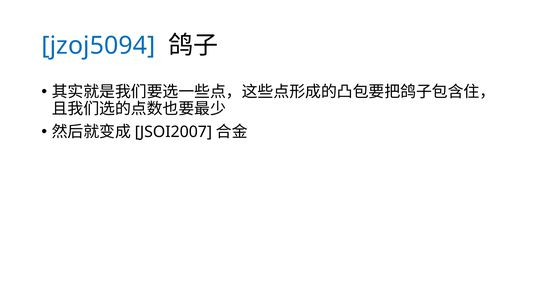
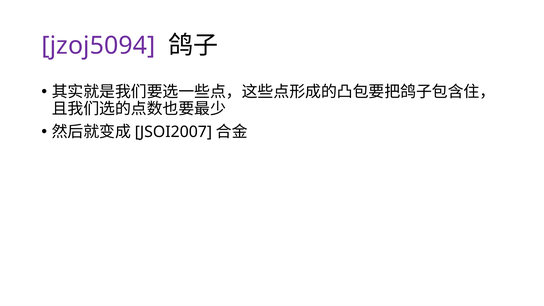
jzoj5094 colour: blue -> purple
